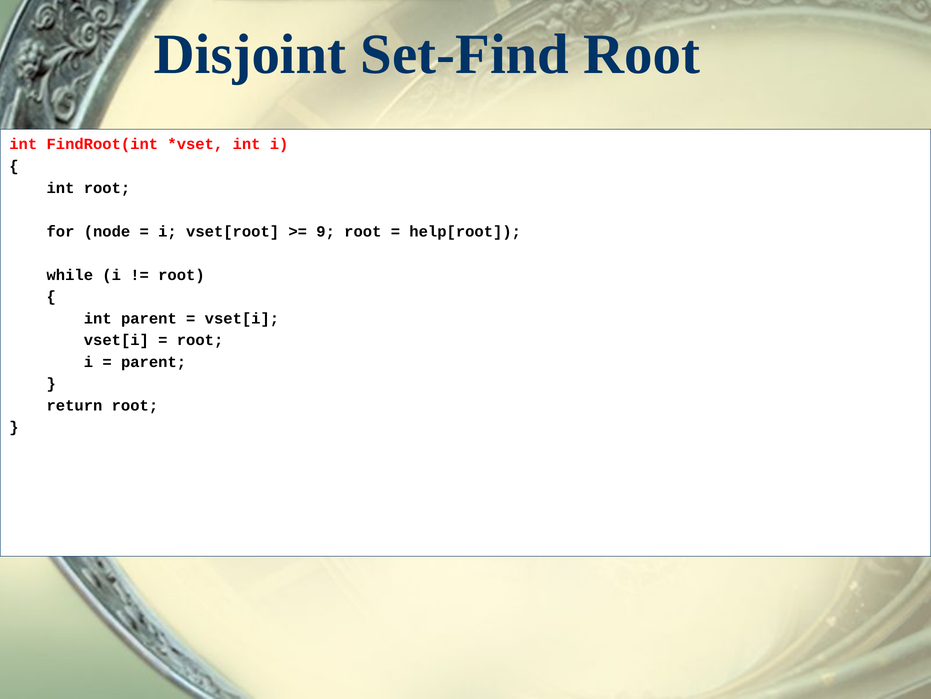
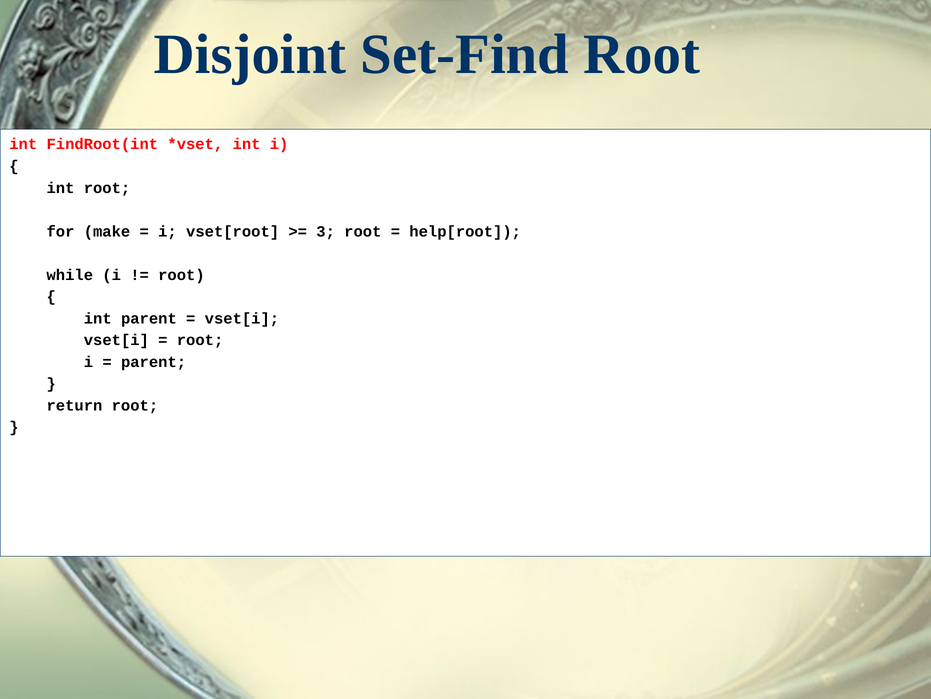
node: node -> make
9: 9 -> 3
